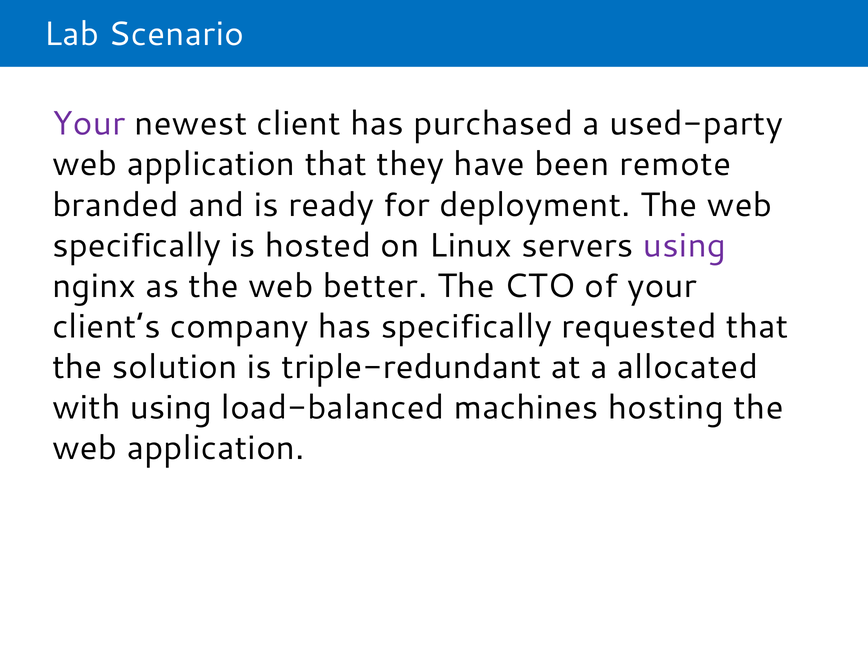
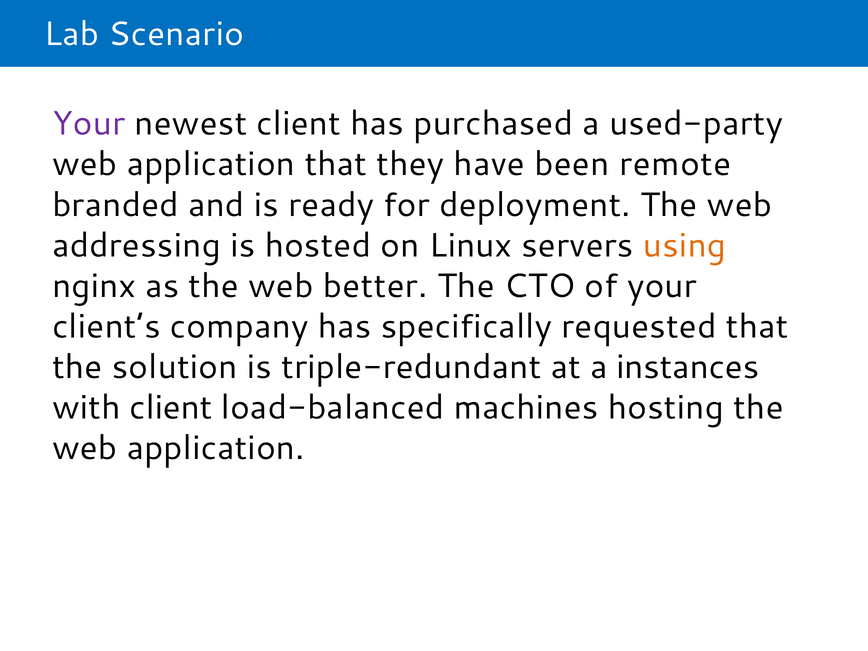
specifically at (137, 245): specifically -> addressing
using at (685, 245) colour: purple -> orange
allocated: allocated -> instances
with using: using -> client
